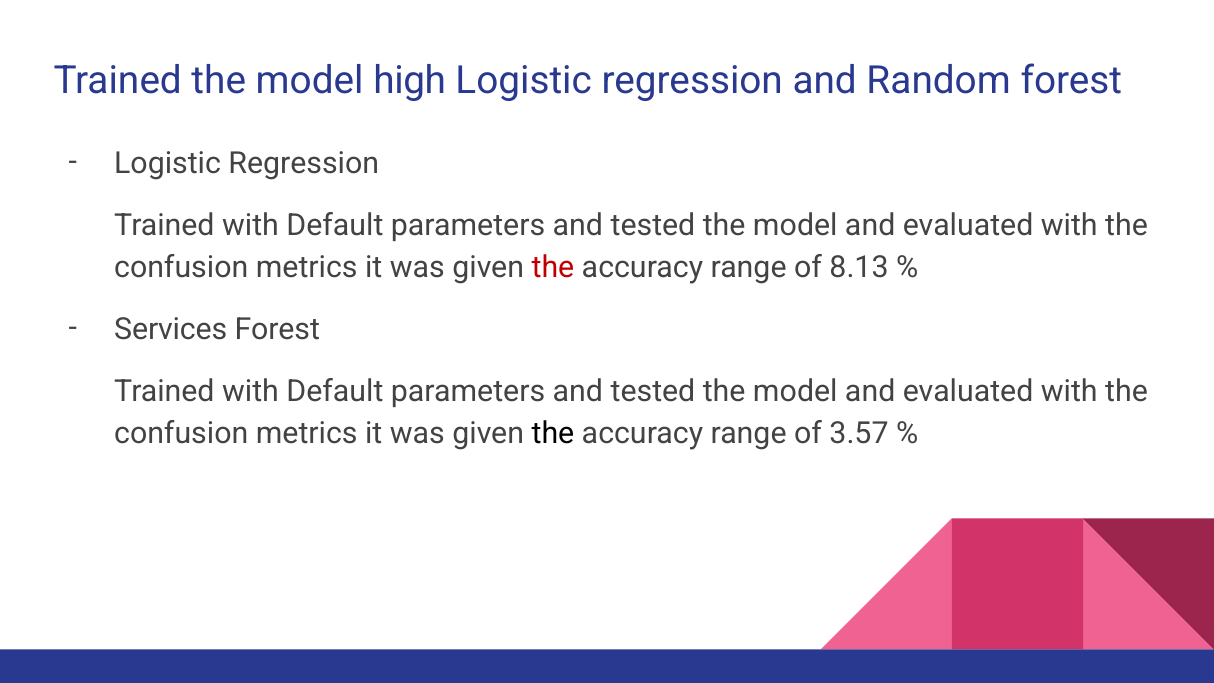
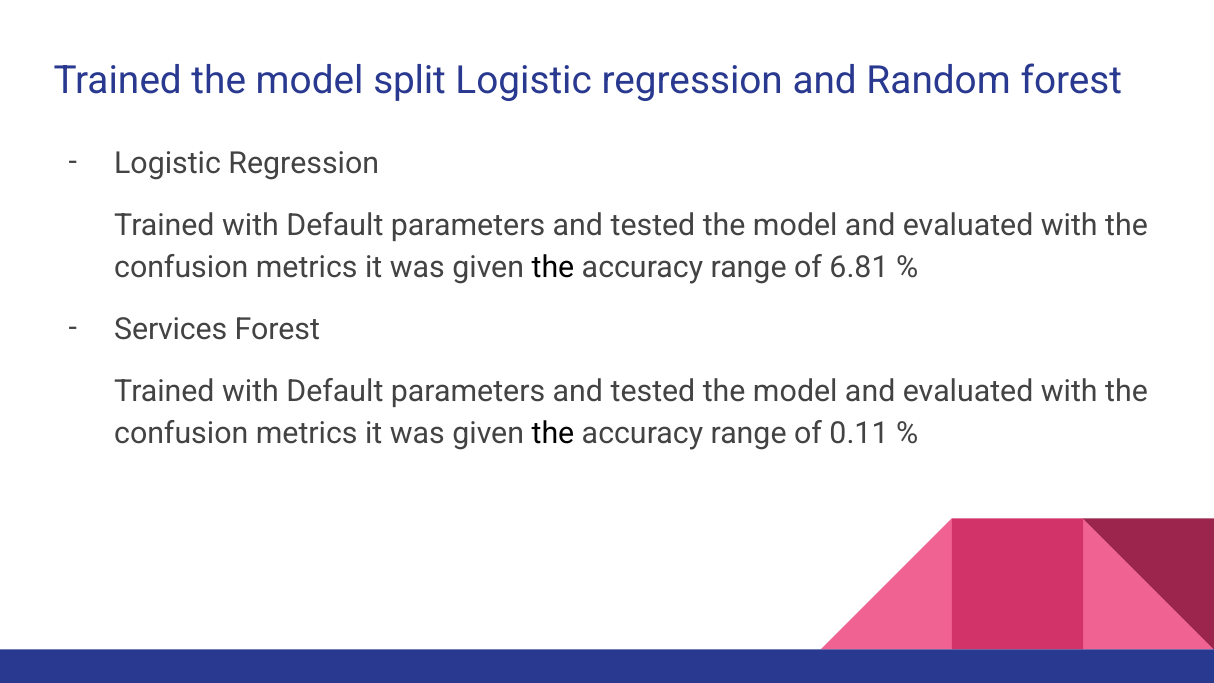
high: high -> split
the at (553, 267) colour: red -> black
8.13: 8.13 -> 6.81
3.57: 3.57 -> 0.11
